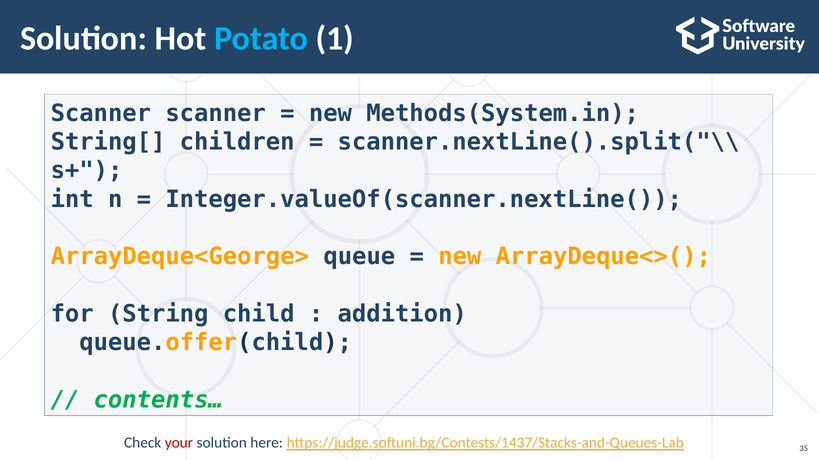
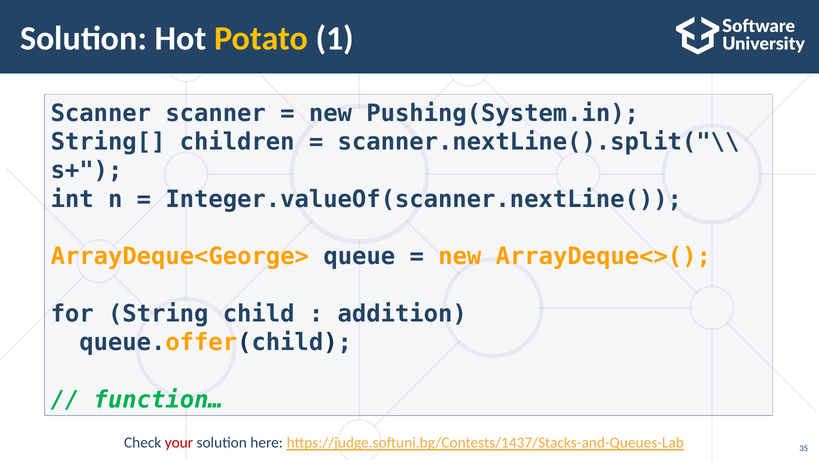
Potato colour: light blue -> yellow
Methods(System.in: Methods(System.in -> Pushing(System.in
contents…: contents… -> function…
